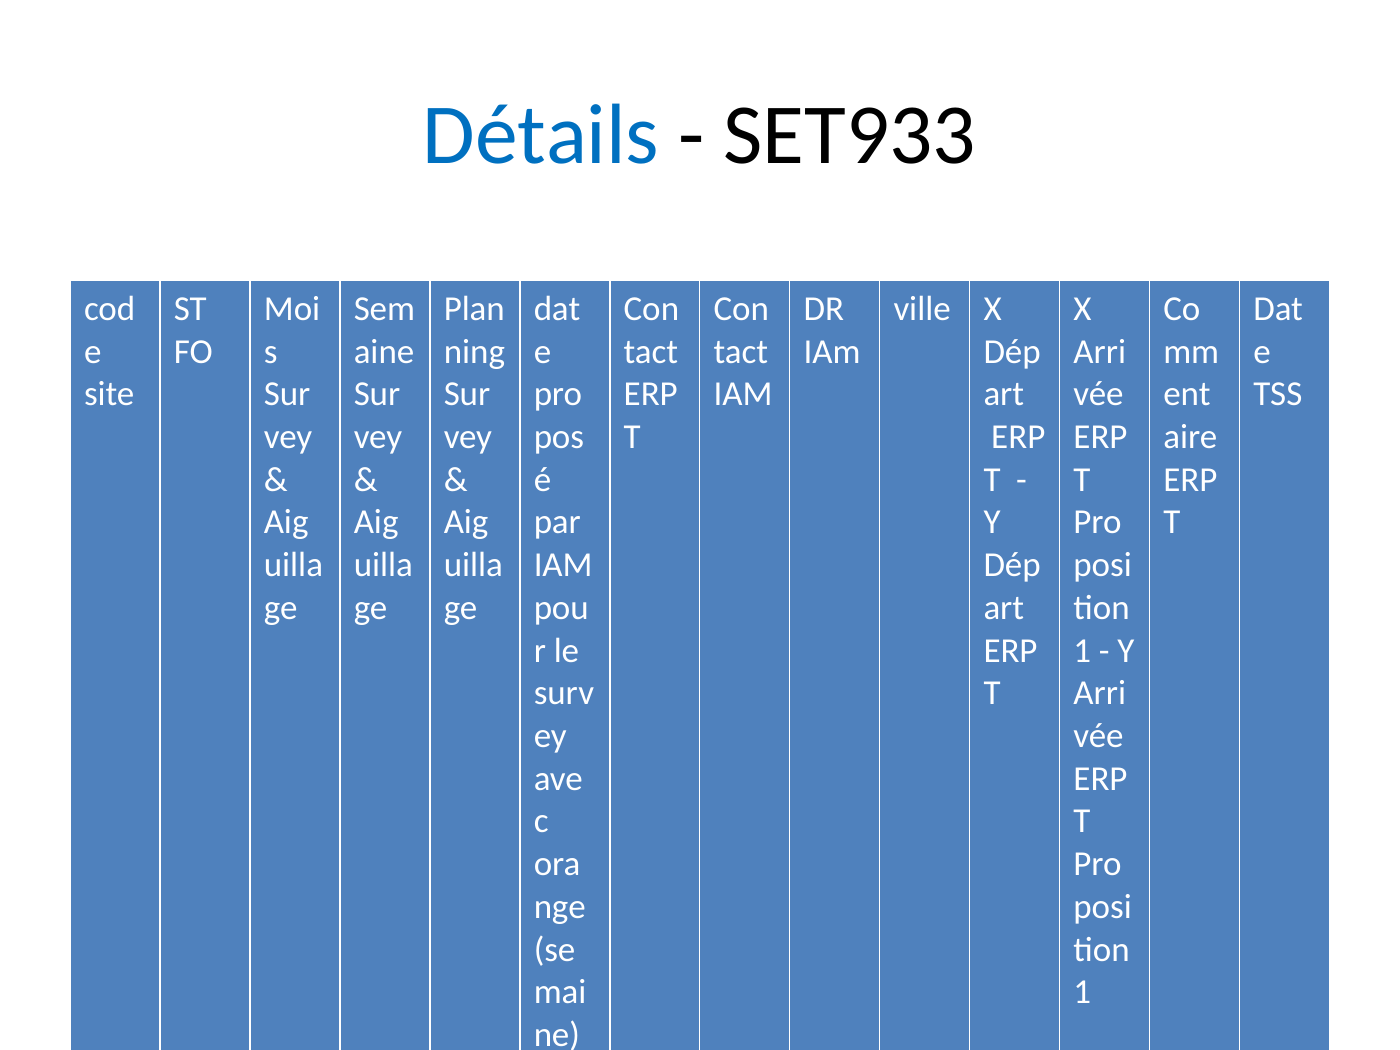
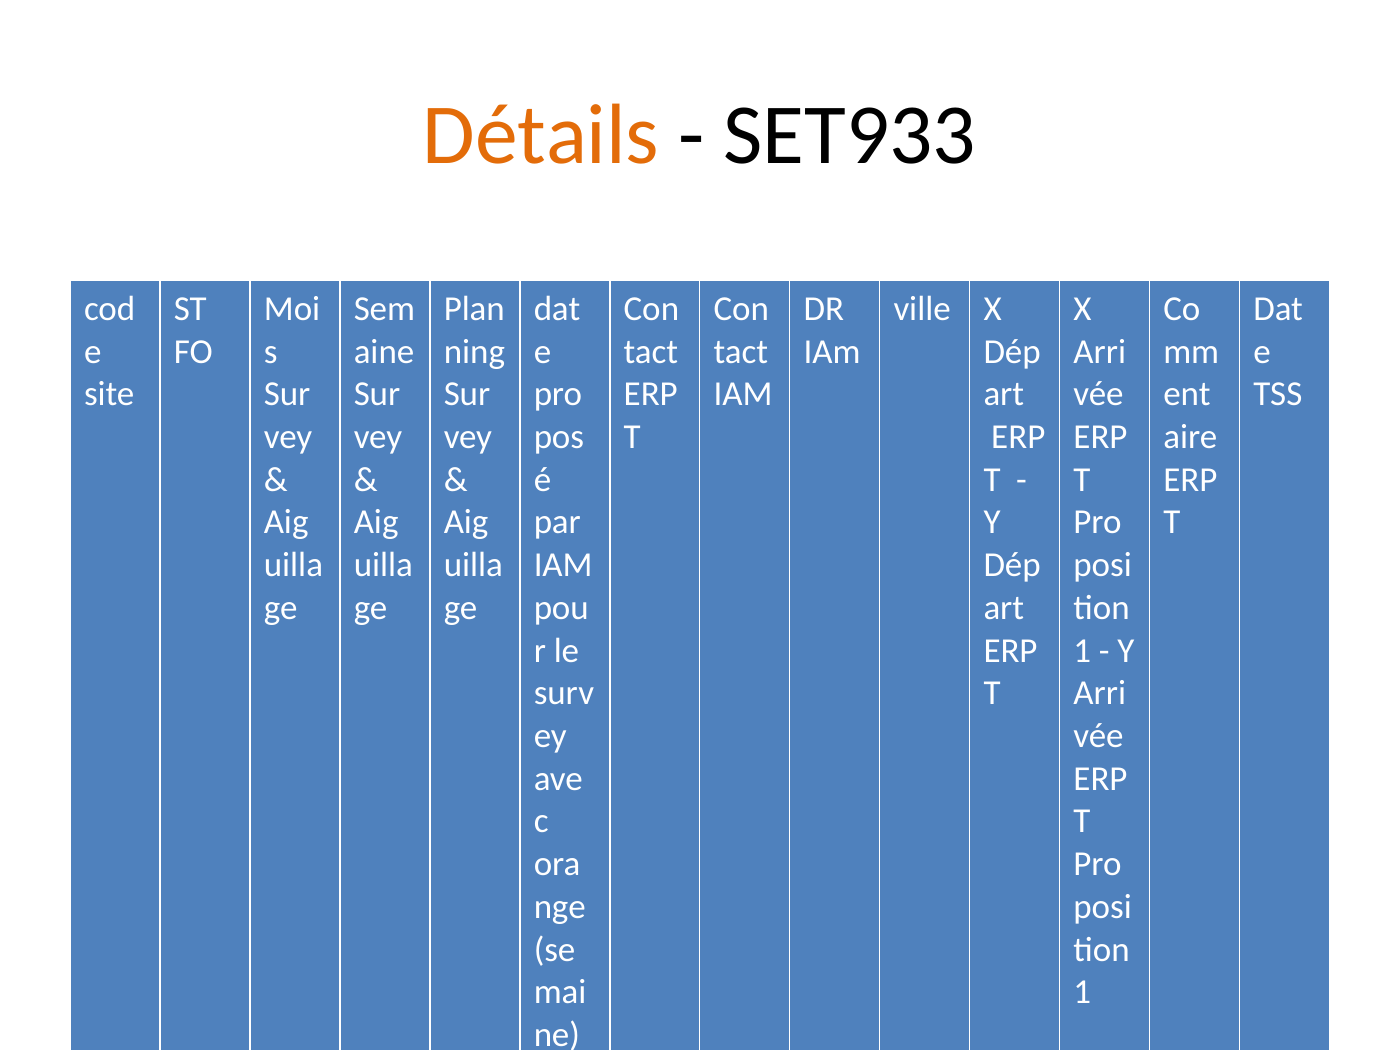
Détails colour: blue -> orange
